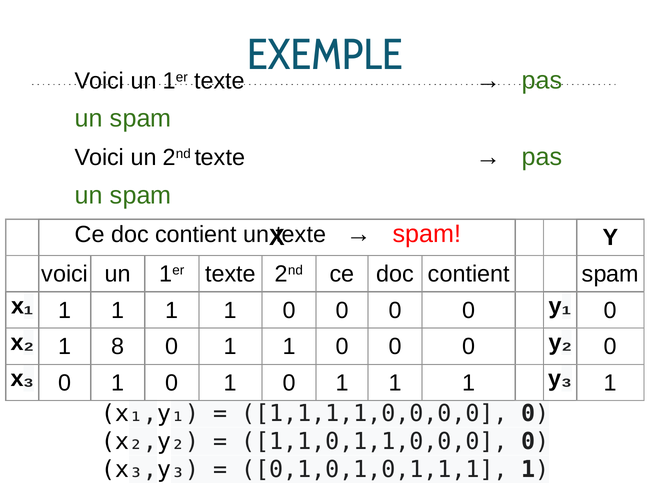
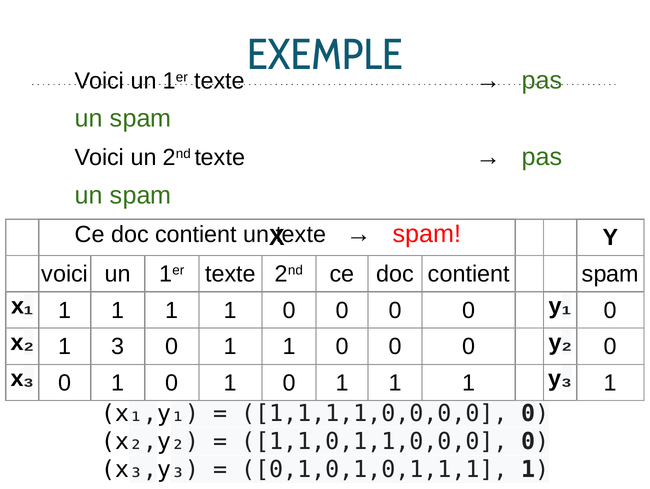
8: 8 -> 3
